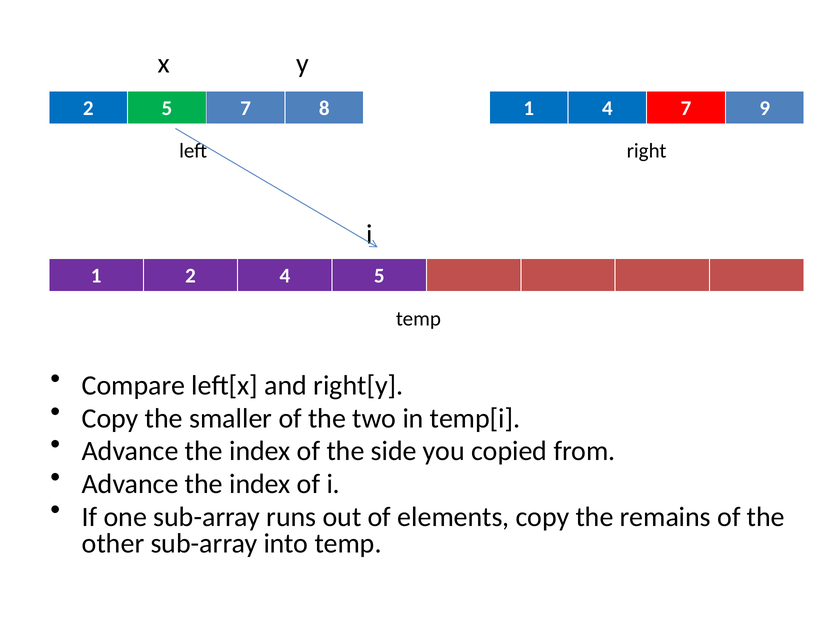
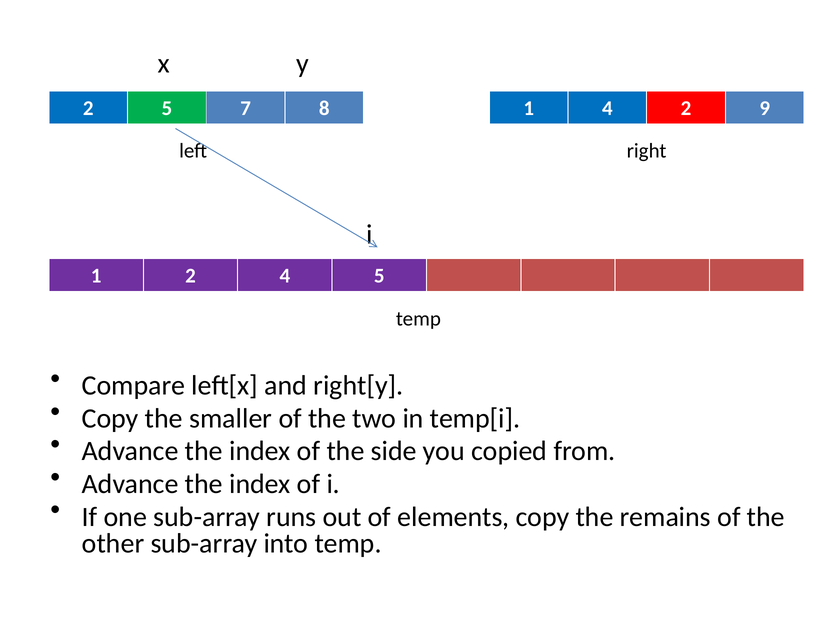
4 7: 7 -> 2
